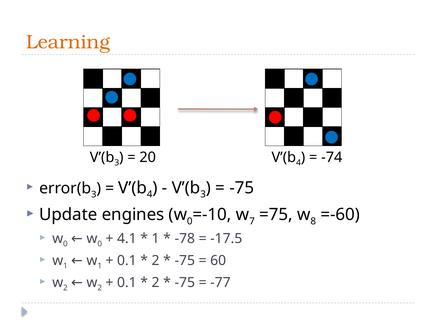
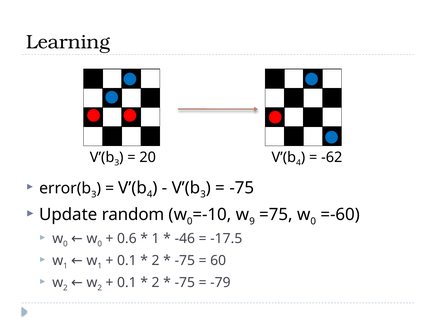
Learning colour: orange -> black
-74: -74 -> -62
engines: engines -> random
7: 7 -> 9
8 at (313, 221): 8 -> 0
4.1: 4.1 -> 0.6
-78: -78 -> -46
-77: -77 -> -79
